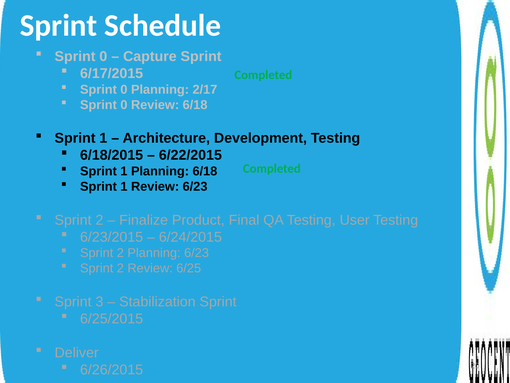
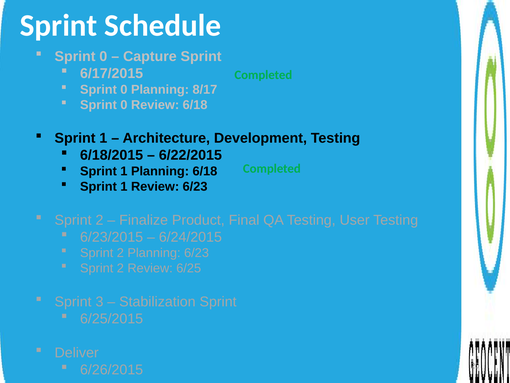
2/17: 2/17 -> 8/17
